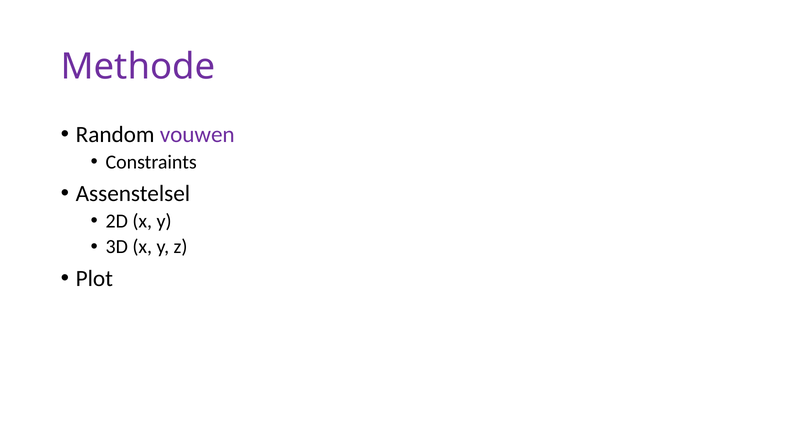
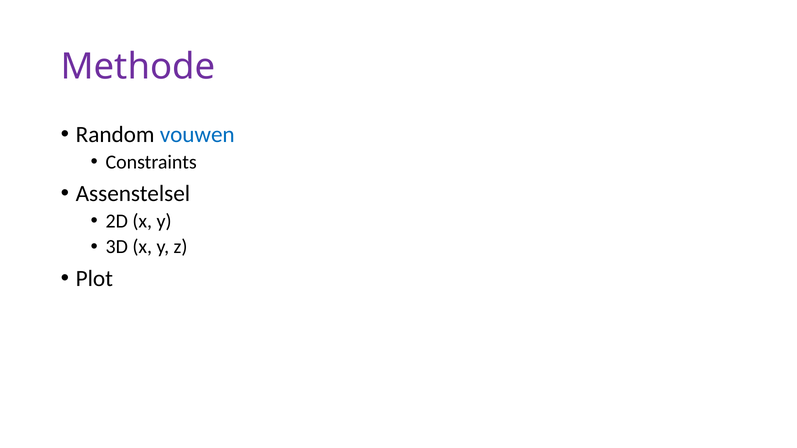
vouwen colour: purple -> blue
